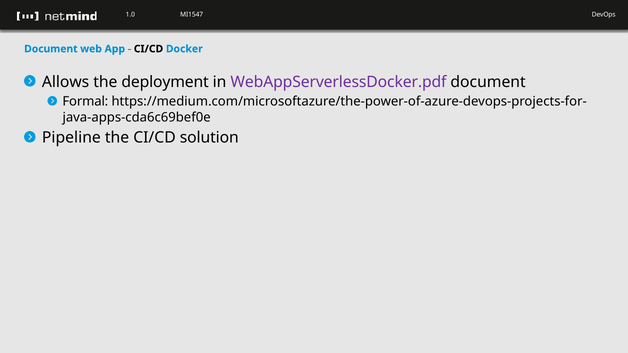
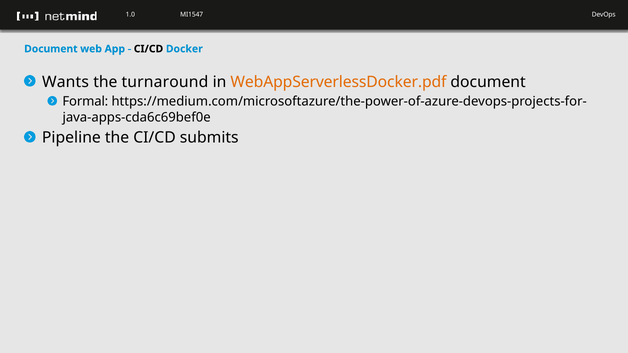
Allows: Allows -> Wants
deployment: deployment -> turnaround
WebAppServerlessDocker.pdf colour: purple -> orange
solution: solution -> submits
